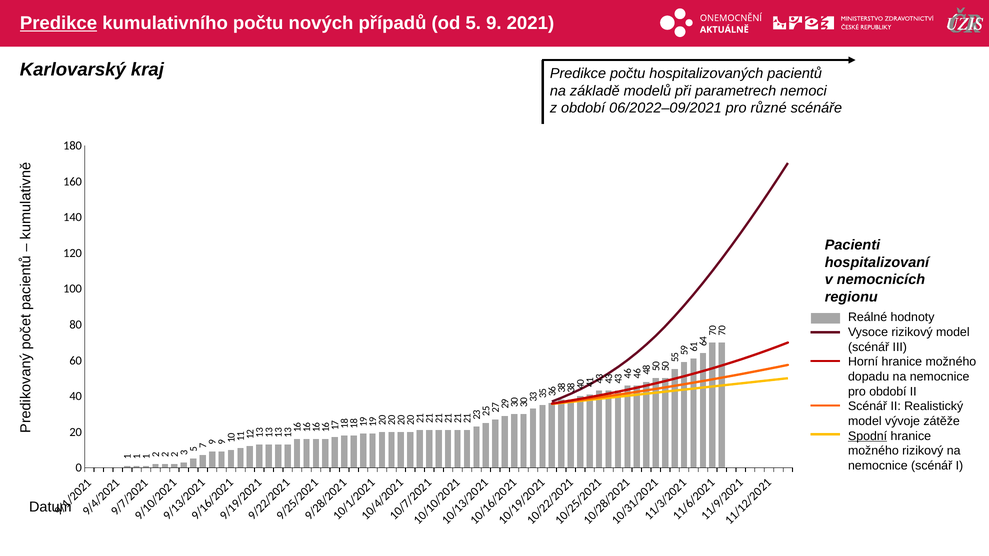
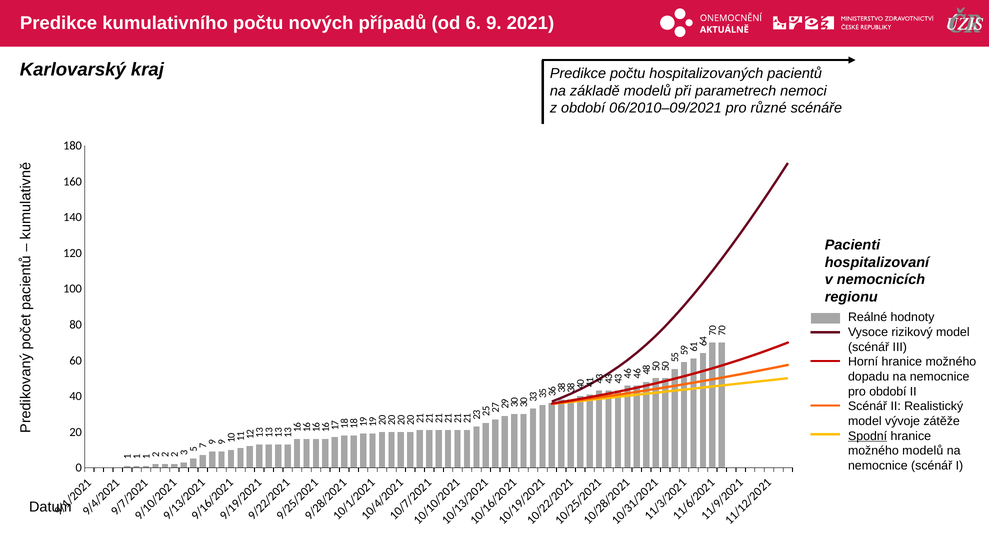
Predikce at (59, 23) underline: present -> none
od 5: 5 -> 6
06/2022–09/2021: 06/2022–09/2021 -> 06/2010–09/2021
možného rizikový: rizikový -> modelů
